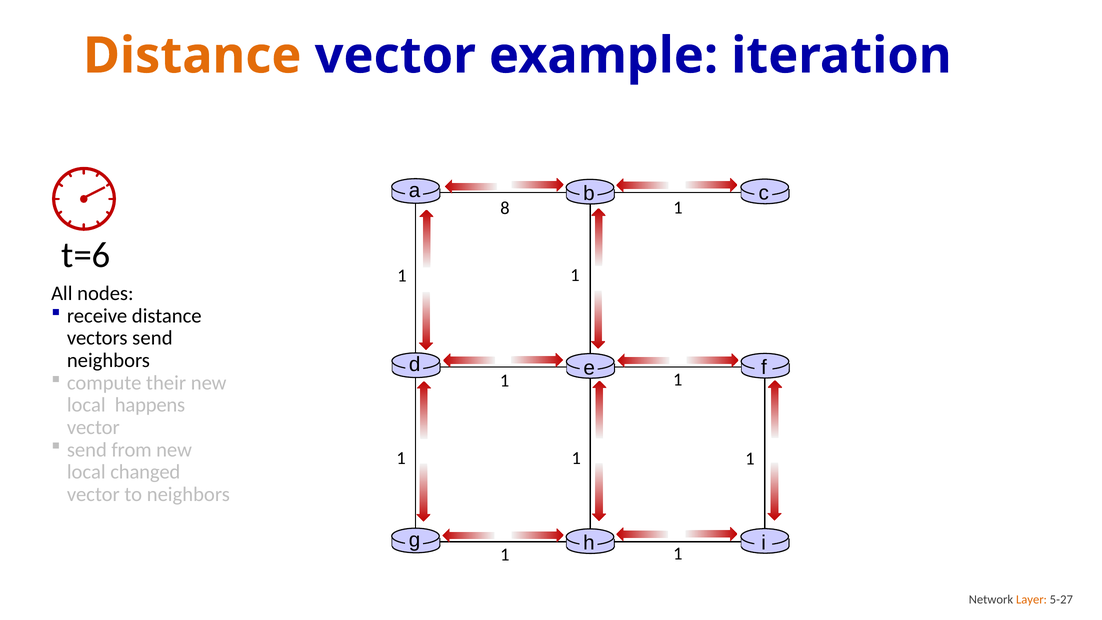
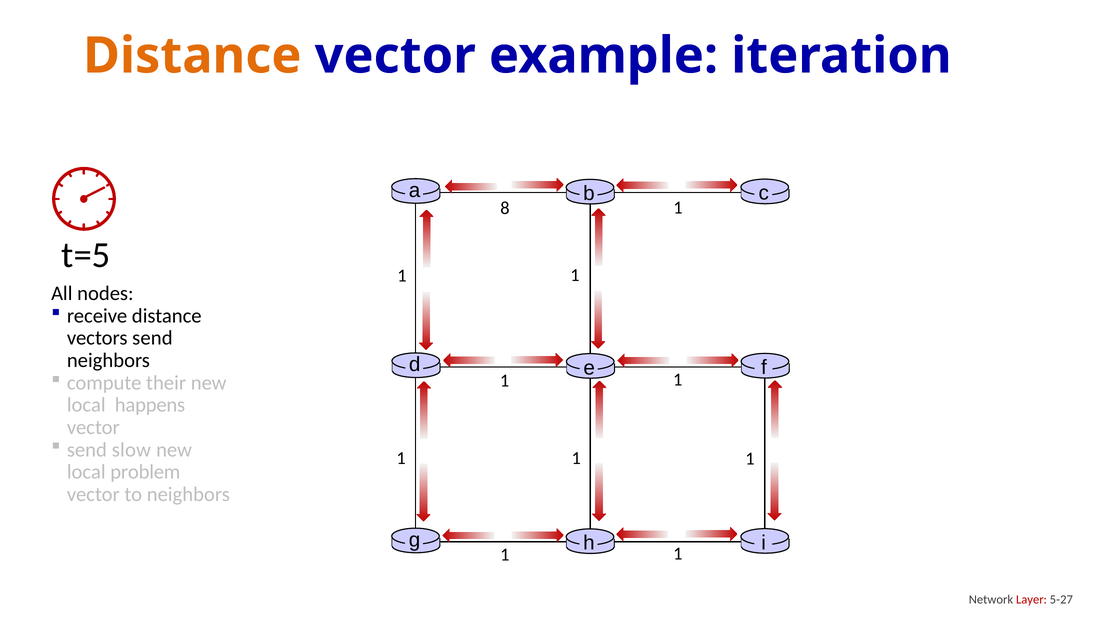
t=6: t=6 -> t=5
from: from -> slow
changed: changed -> problem
Layer colour: orange -> red
